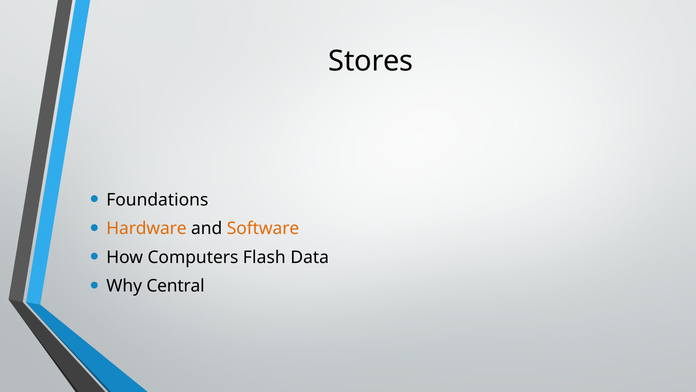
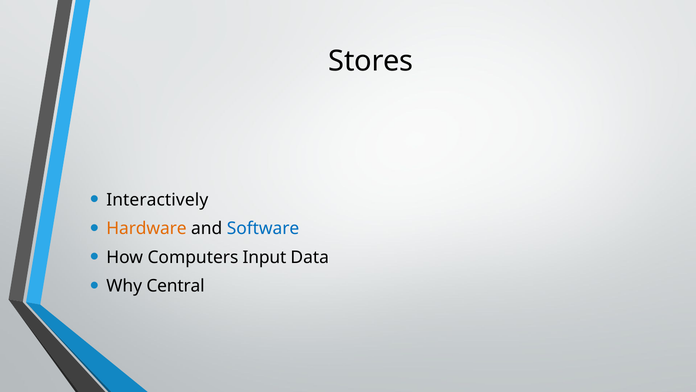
Foundations: Foundations -> Interactively
Software colour: orange -> blue
Flash: Flash -> Input
